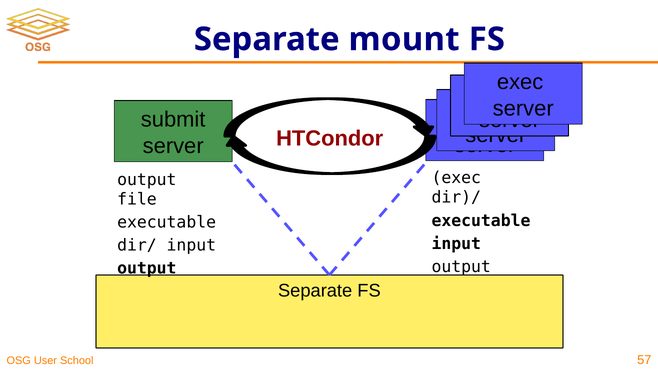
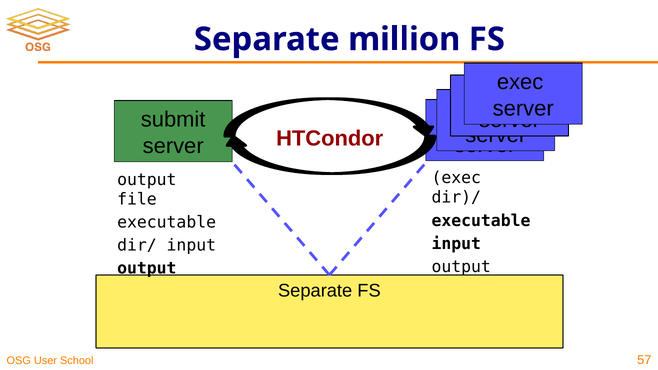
mount: mount -> million
